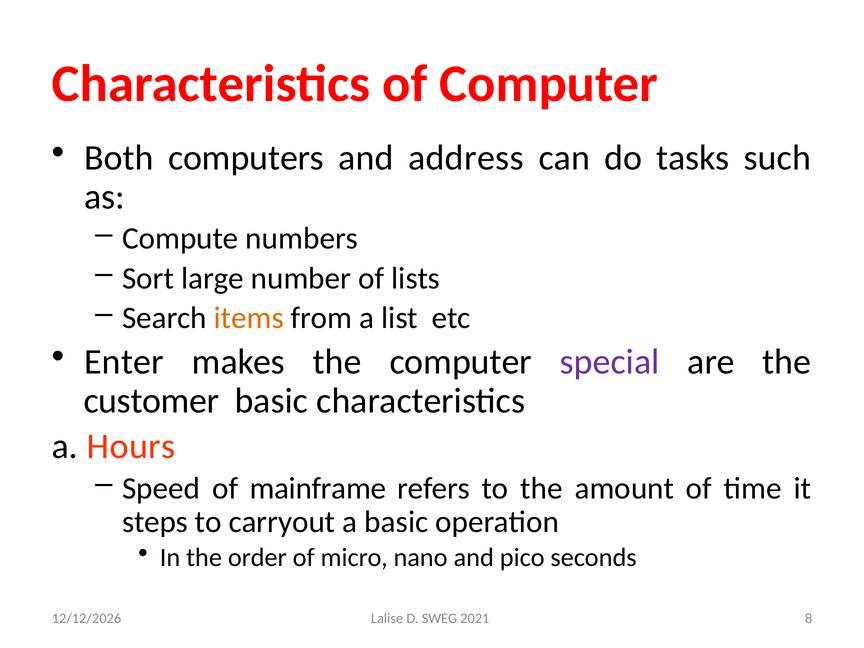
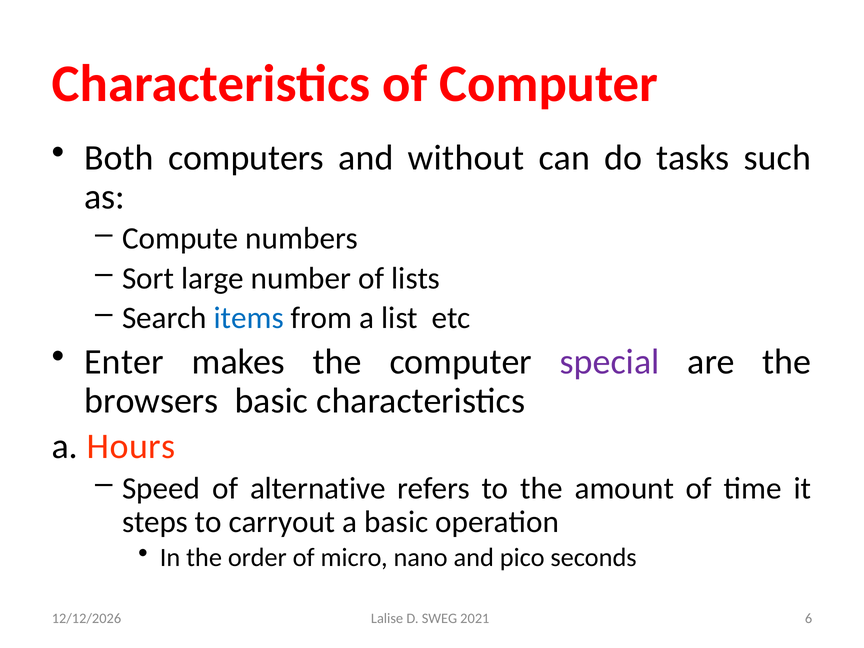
address: address -> without
items colour: orange -> blue
customer: customer -> browsers
mainframe: mainframe -> alternative
8: 8 -> 6
